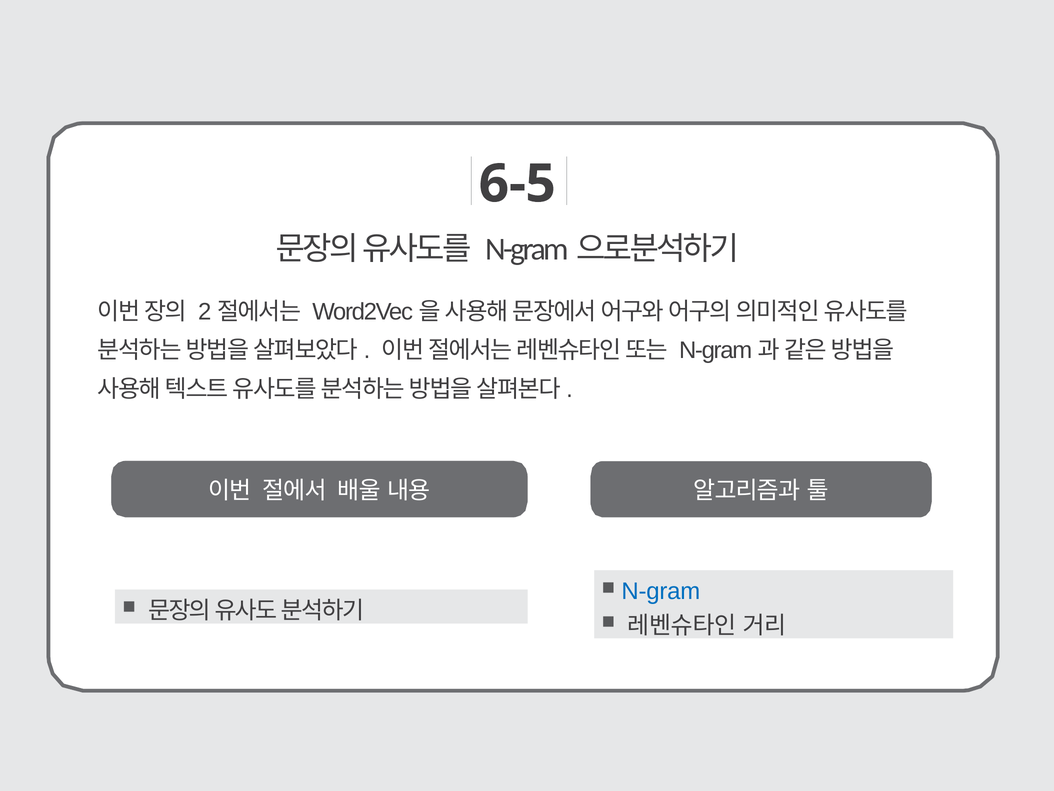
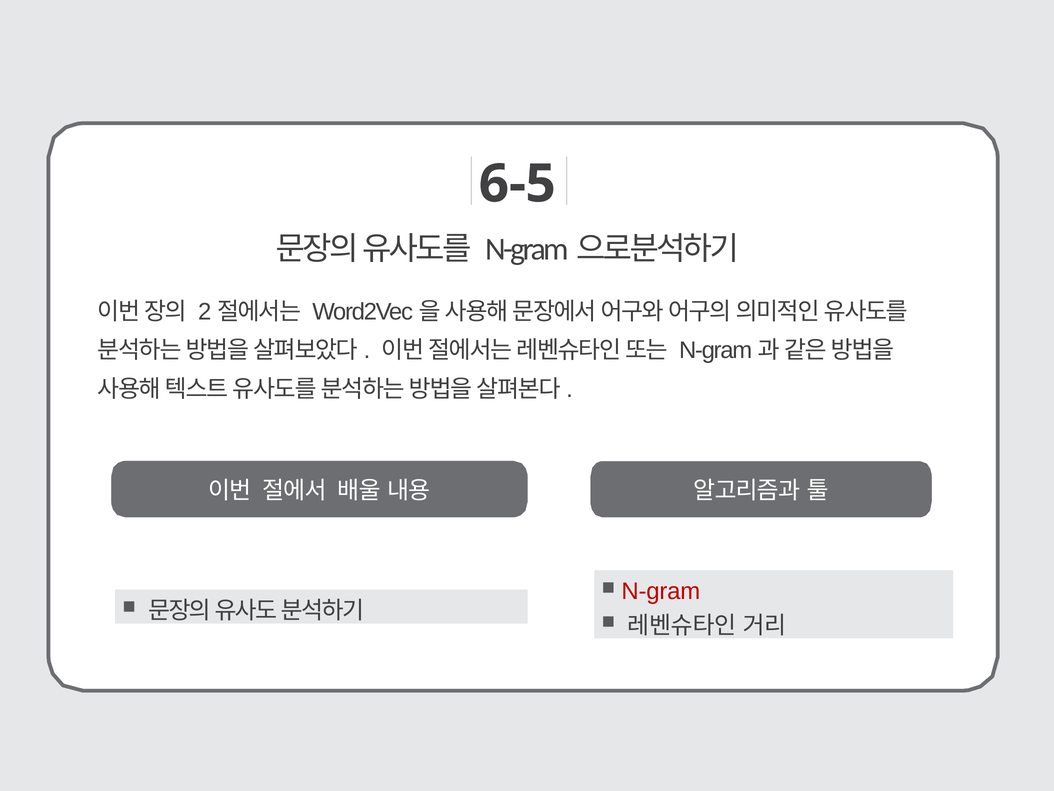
N-gram colour: blue -> red
